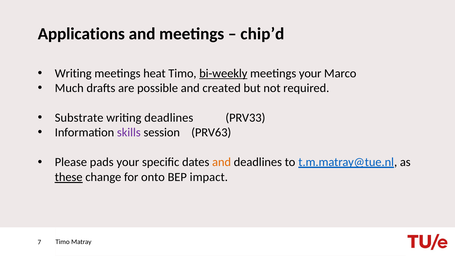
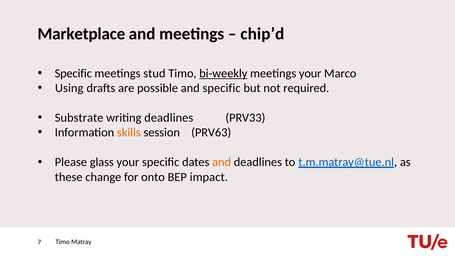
Applications: Applications -> Marketplace
Writing at (73, 73): Writing -> Specific
heat: heat -> stud
Much: Much -> Using
and created: created -> specific
skills colour: purple -> orange
pads: pads -> glass
these underline: present -> none
